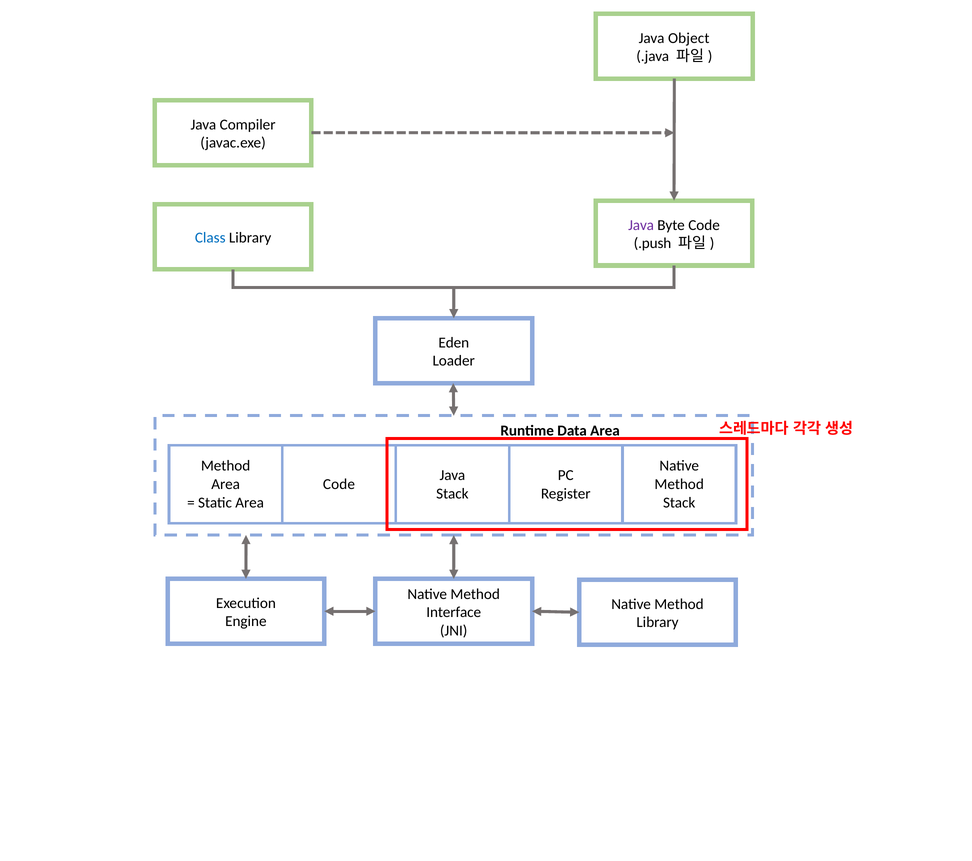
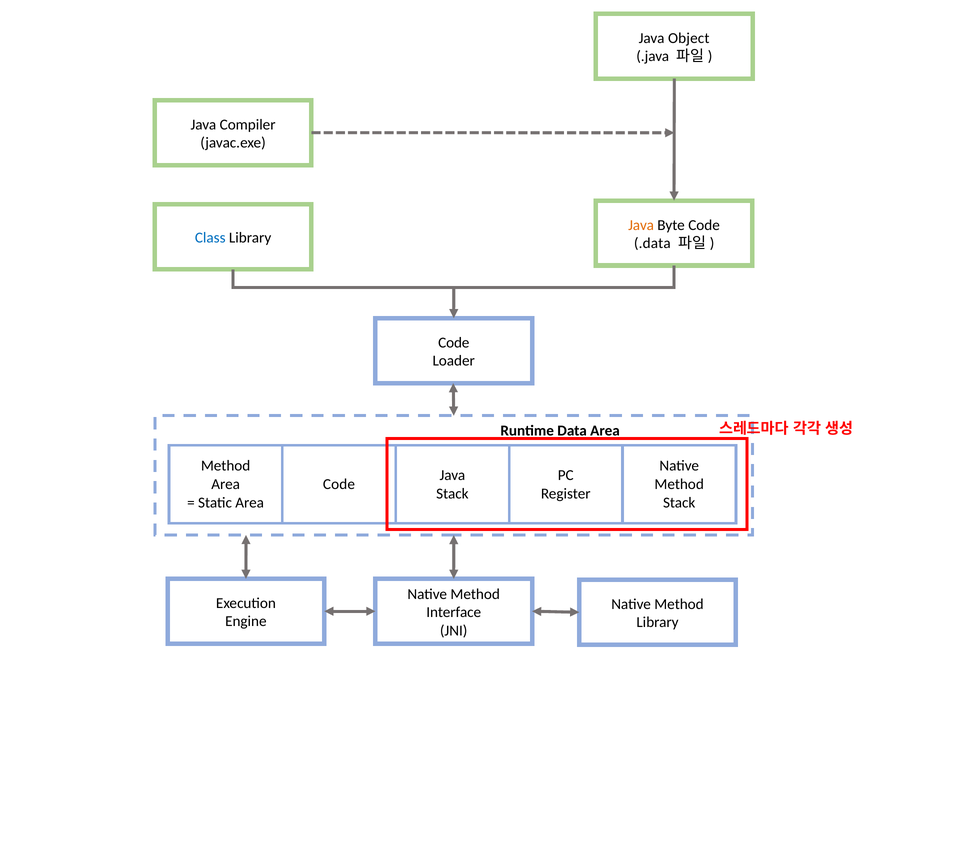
Java at (641, 225) colour: purple -> orange
.push: .push -> .data
Eden at (454, 343): Eden -> Code
